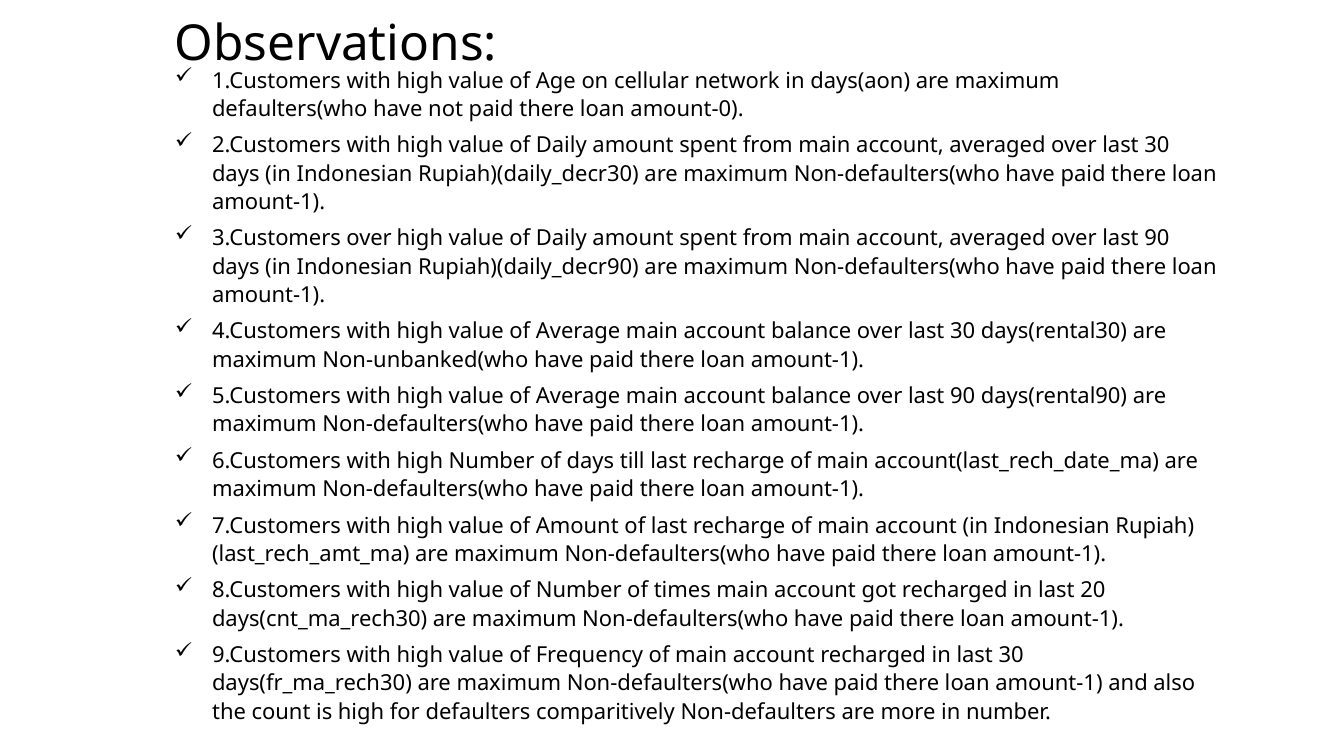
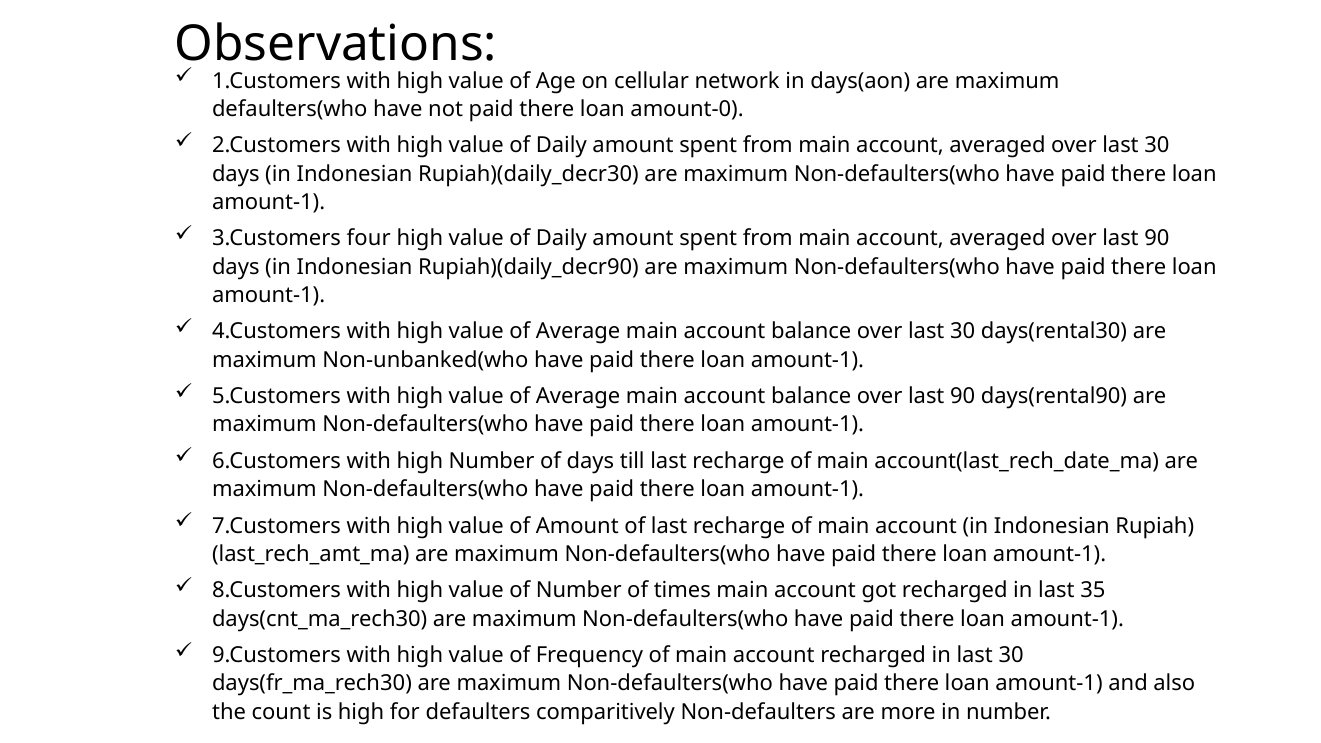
3.Customers over: over -> four
20: 20 -> 35
